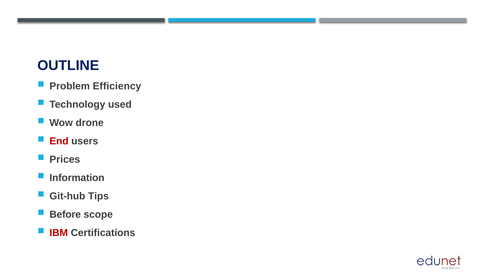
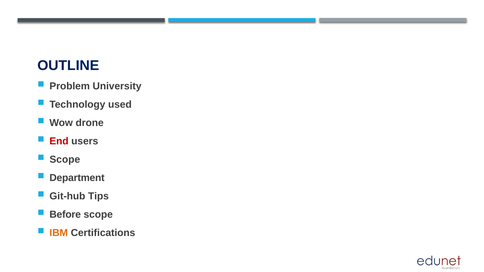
Efficiency: Efficiency -> University
Prices at (65, 160): Prices -> Scope
Information: Information -> Department
IBM colour: red -> orange
